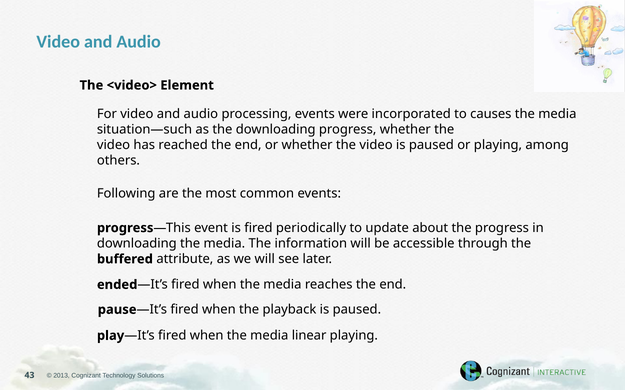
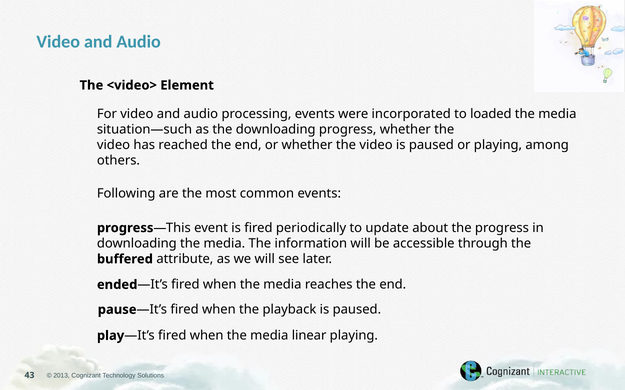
causes: causes -> loaded
